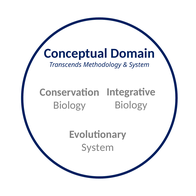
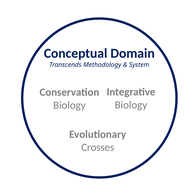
System at (98, 147): System -> Crosses
